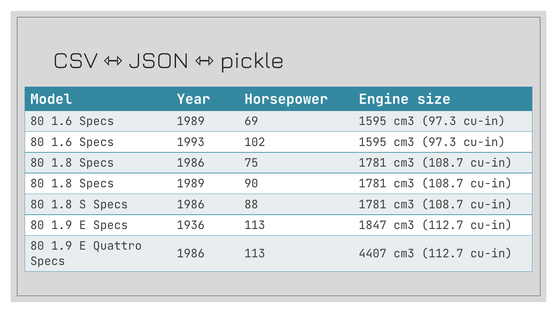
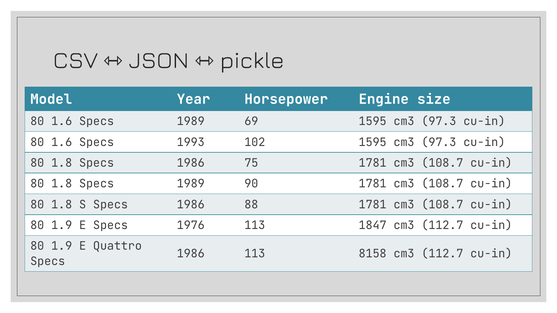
1936: 1936 -> 1976
4407: 4407 -> 8158
